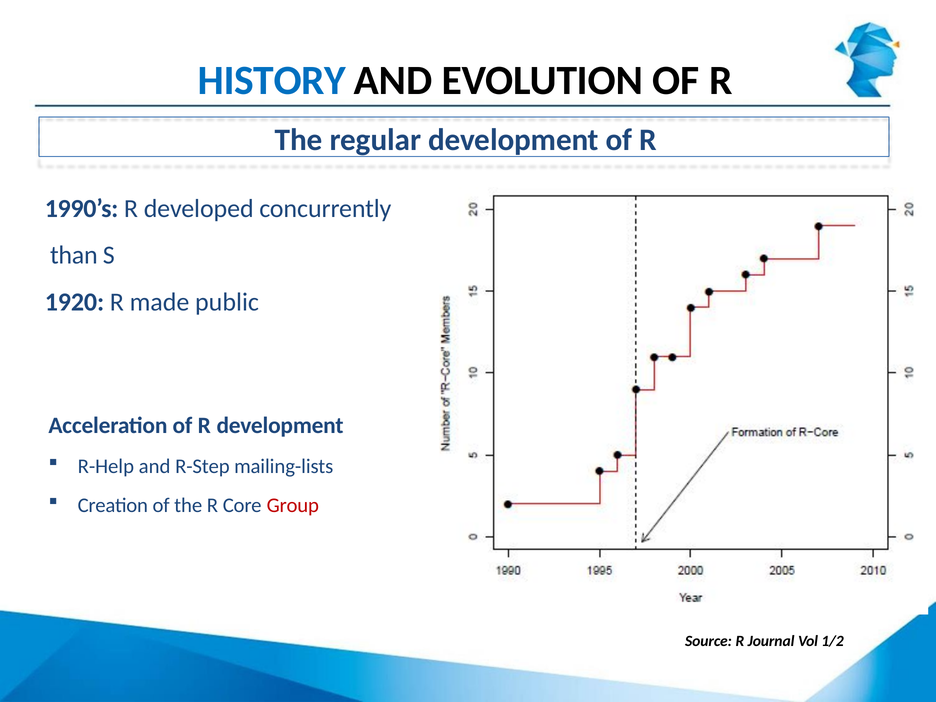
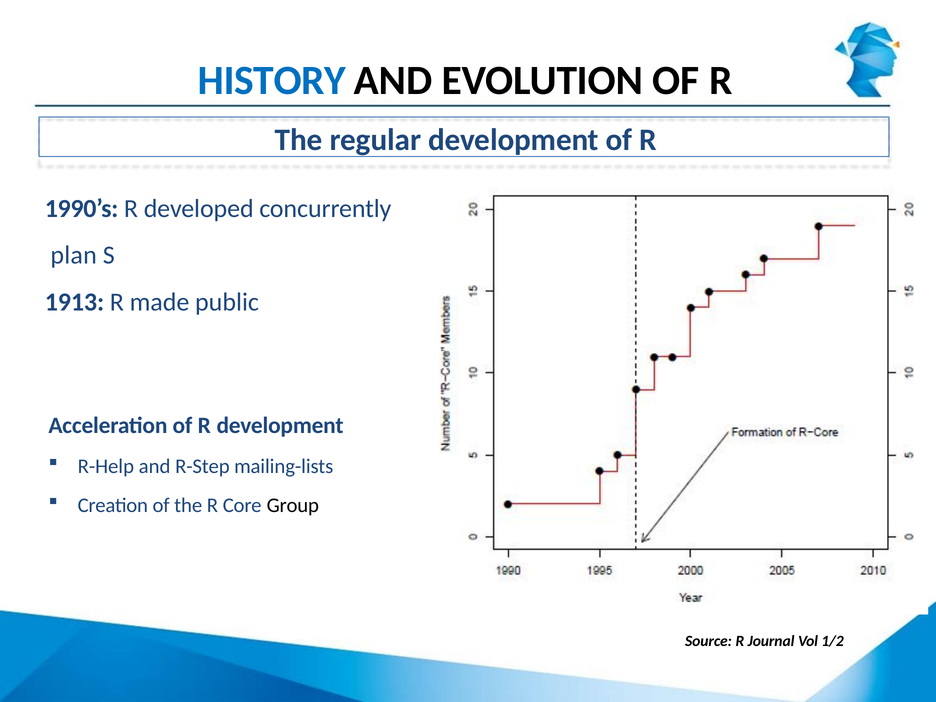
than: than -> plan
1920: 1920 -> 1913
Group colour: red -> black
